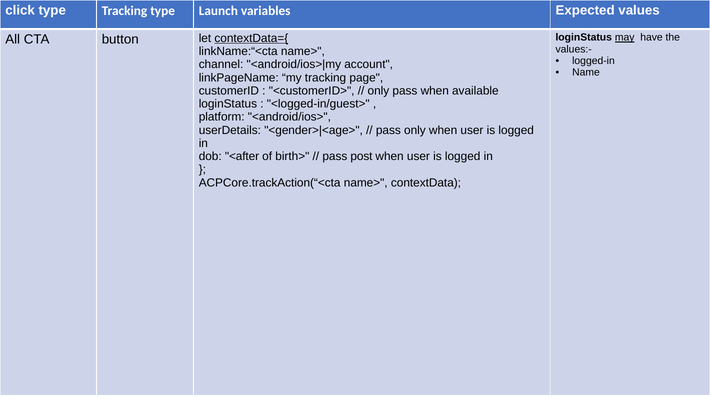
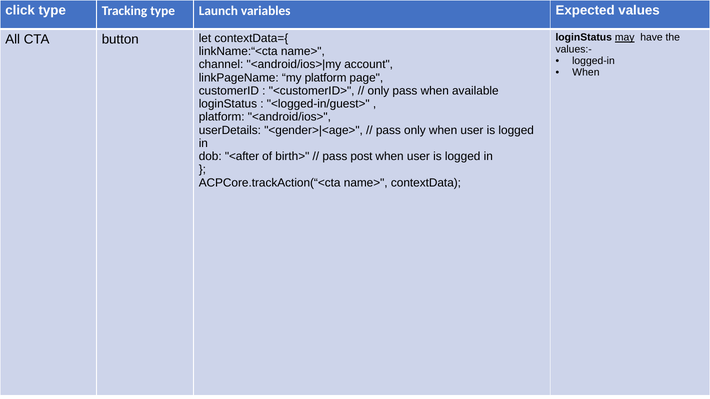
contextData={ underline: present -> none
Name at (586, 72): Name -> When
my tracking: tracking -> platform
